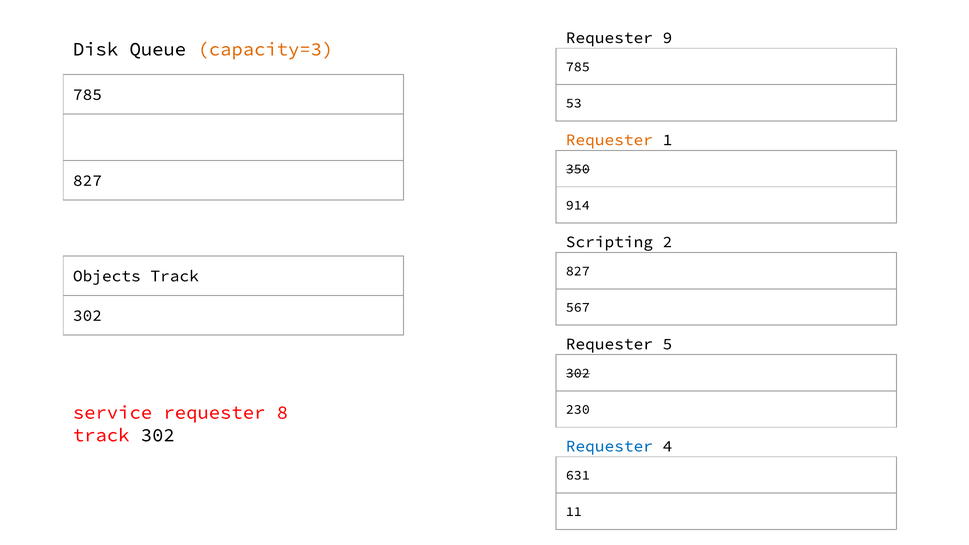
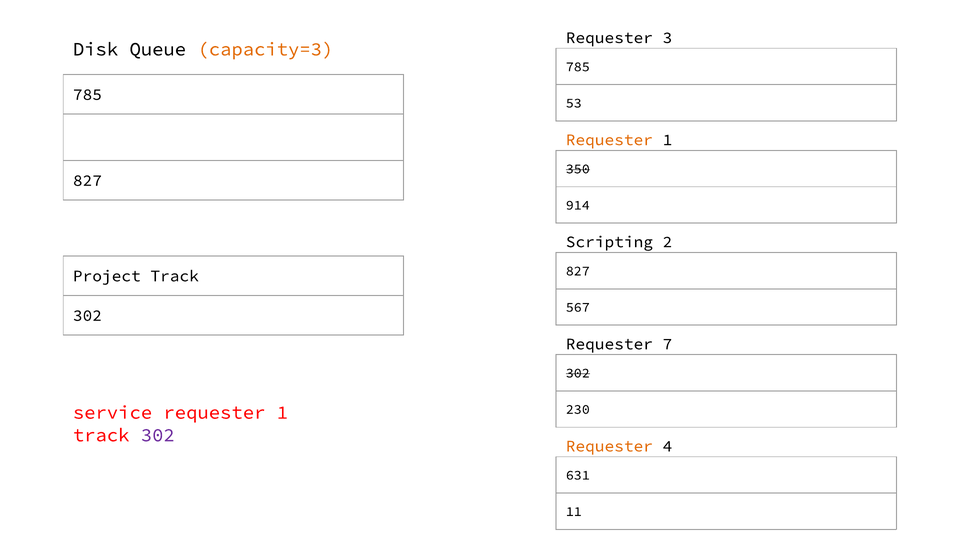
9: 9 -> 3
Objects: Objects -> Project
5: 5 -> 7
service requester 8: 8 -> 1
302 at (158, 435) colour: black -> purple
Requester at (609, 446) colour: blue -> orange
